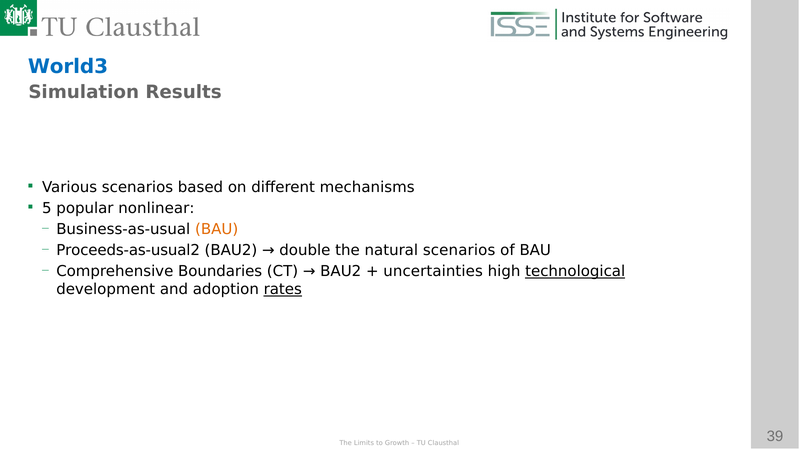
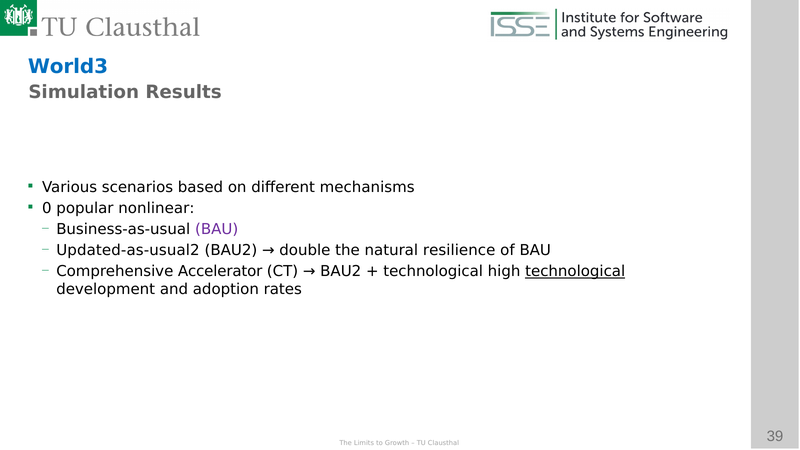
5: 5 -> 0
BAU at (217, 230) colour: orange -> purple
Proceeds-as-usual2: Proceeds-as-usual2 -> Updated-as-usual2
natural scenarios: scenarios -> resilience
Boundaries: Boundaries -> Accelerator
uncertainties at (433, 272): uncertainties -> technological
rates underline: present -> none
